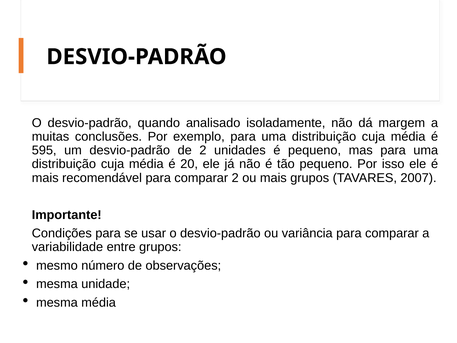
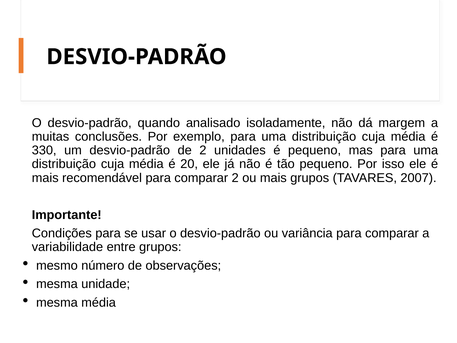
595: 595 -> 330
